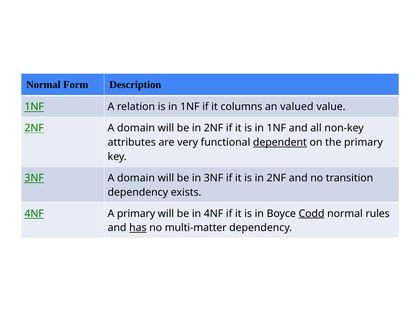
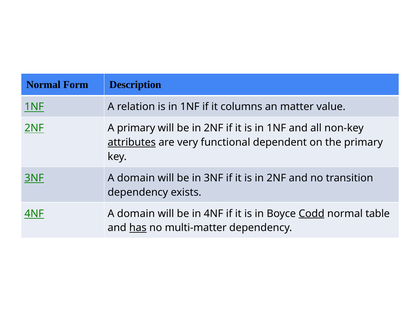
valued: valued -> matter
2NF A domain: domain -> primary
attributes underline: none -> present
dependent underline: present -> none
4NF A primary: primary -> domain
rules: rules -> table
